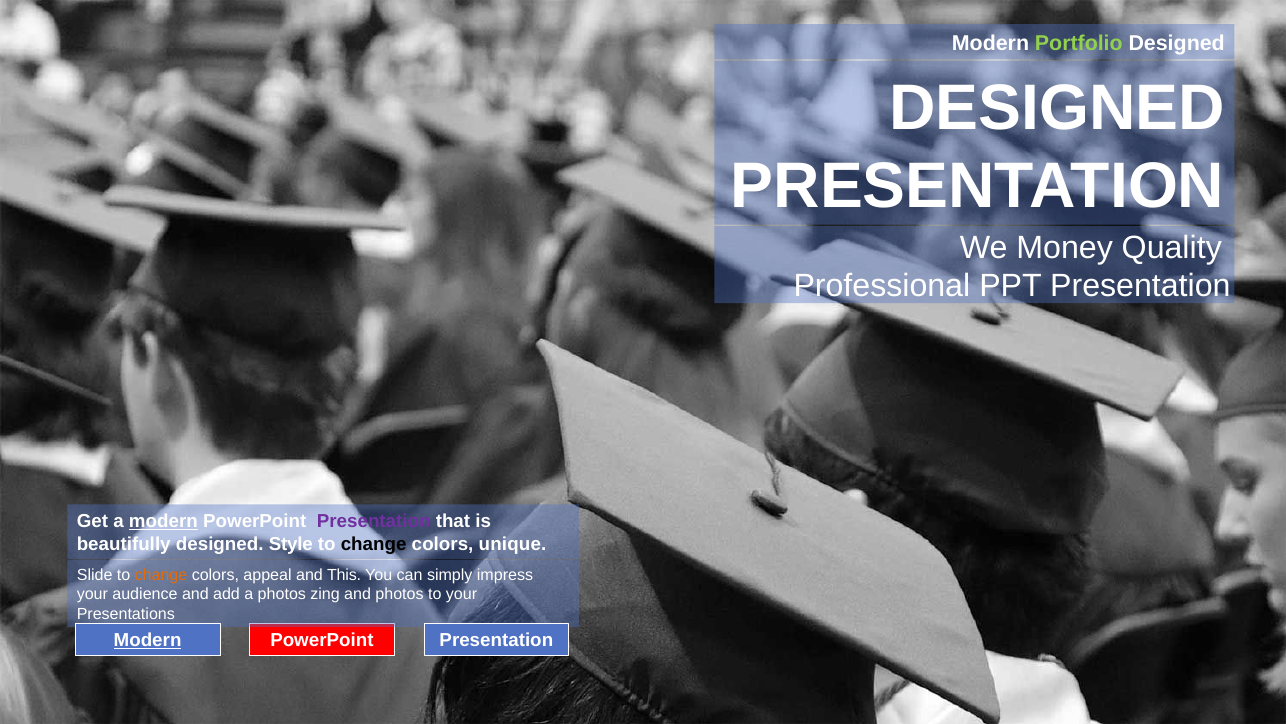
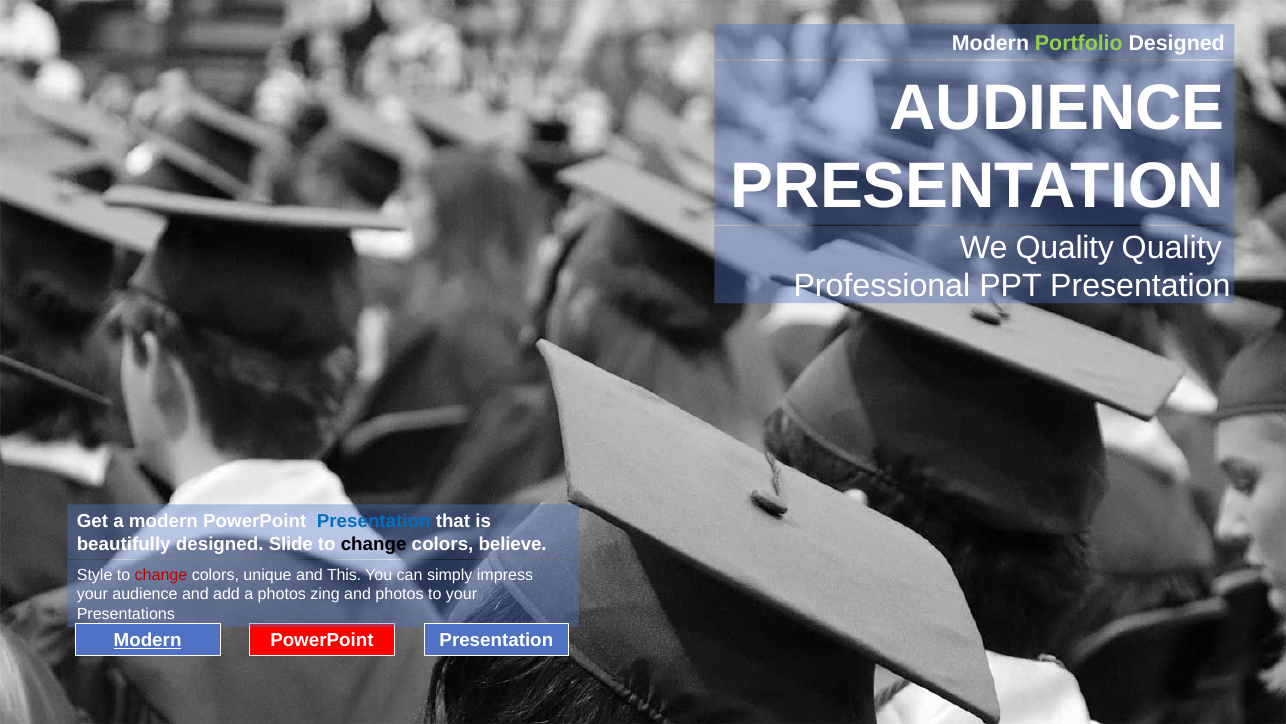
DESIGNED at (1057, 108): DESIGNED -> AUDIENCE
We Money: Money -> Quality
modern at (163, 521) underline: present -> none
Presentation at (374, 521) colour: purple -> blue
Style: Style -> Slide
unique: unique -> believe
Slide: Slide -> Style
change at (161, 575) colour: orange -> red
appeal: appeal -> unique
